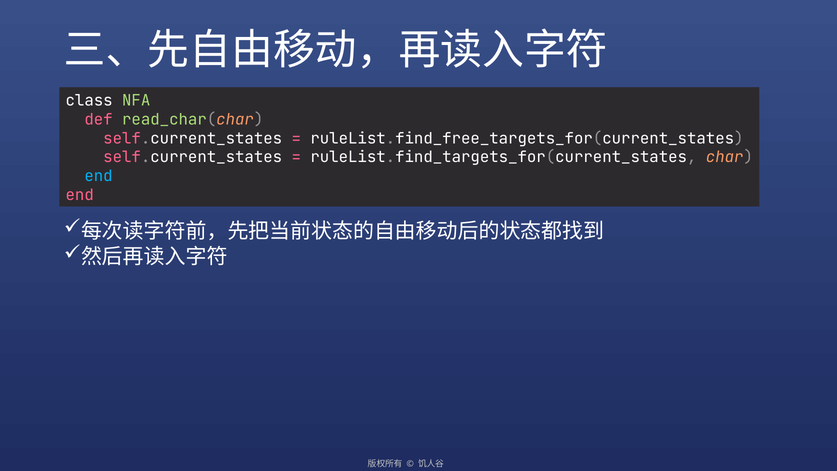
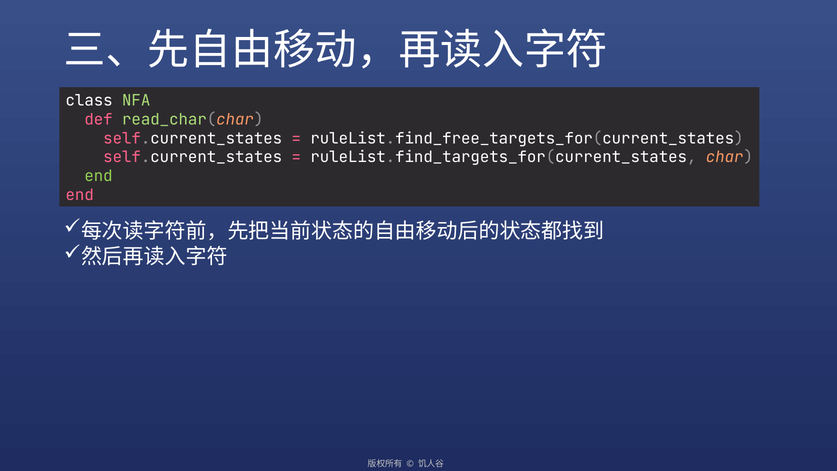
end at (99, 176) colour: light blue -> light green
